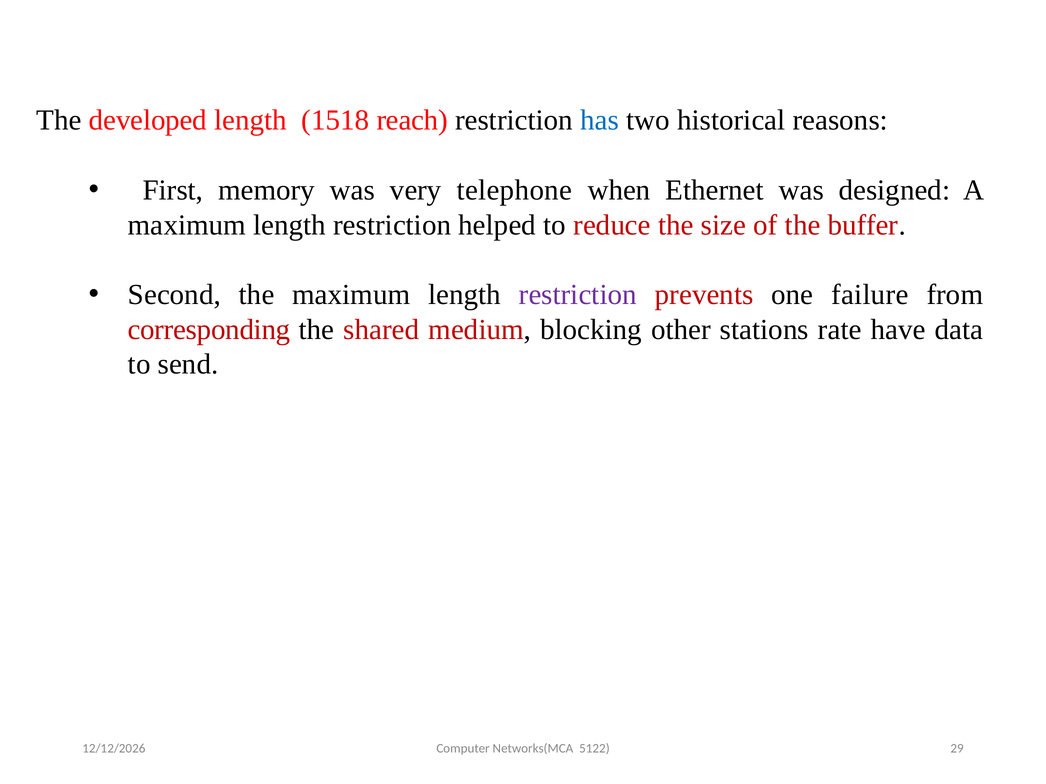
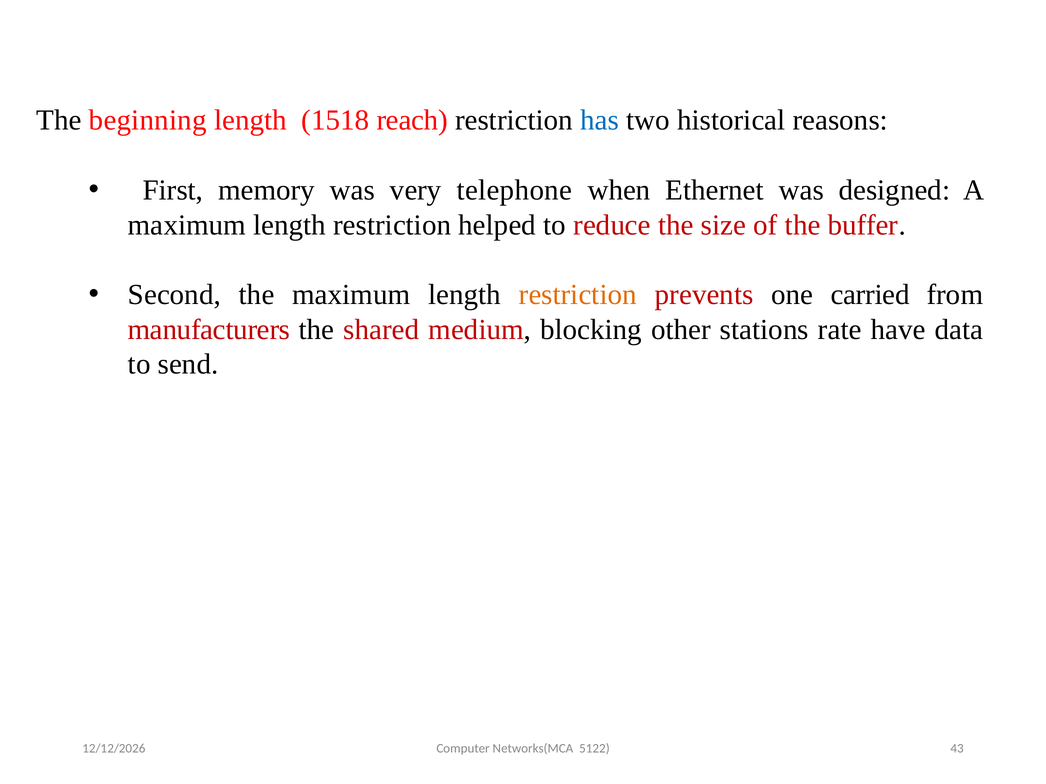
developed: developed -> beginning
restriction at (578, 295) colour: purple -> orange
failure: failure -> carried
corresponding: corresponding -> manufacturers
29: 29 -> 43
